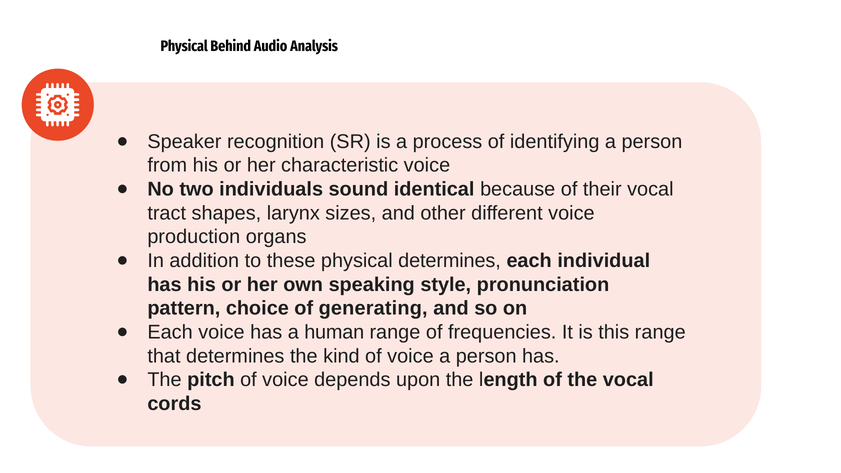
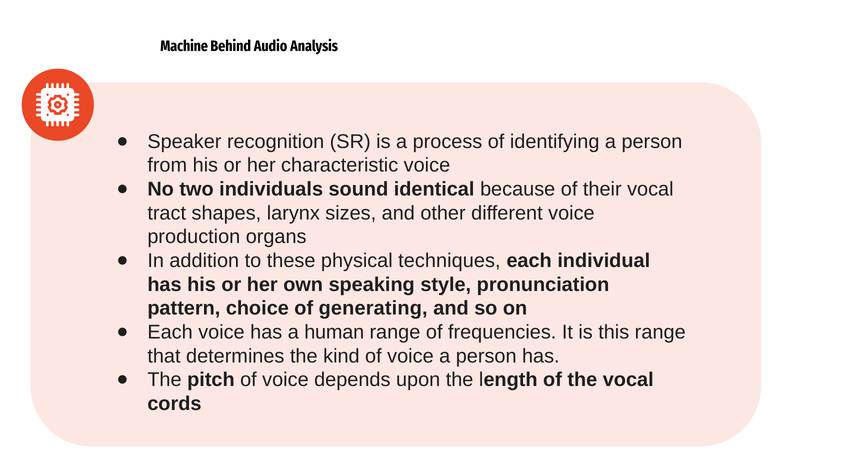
Physical at (184, 46): Physical -> Machine
physical determines: determines -> techniques
